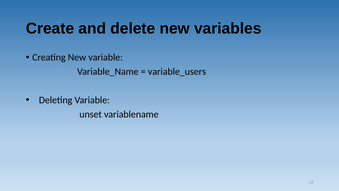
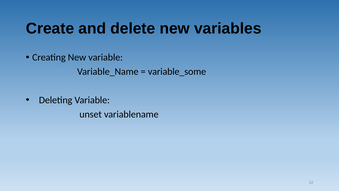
variable_users: variable_users -> variable_some
